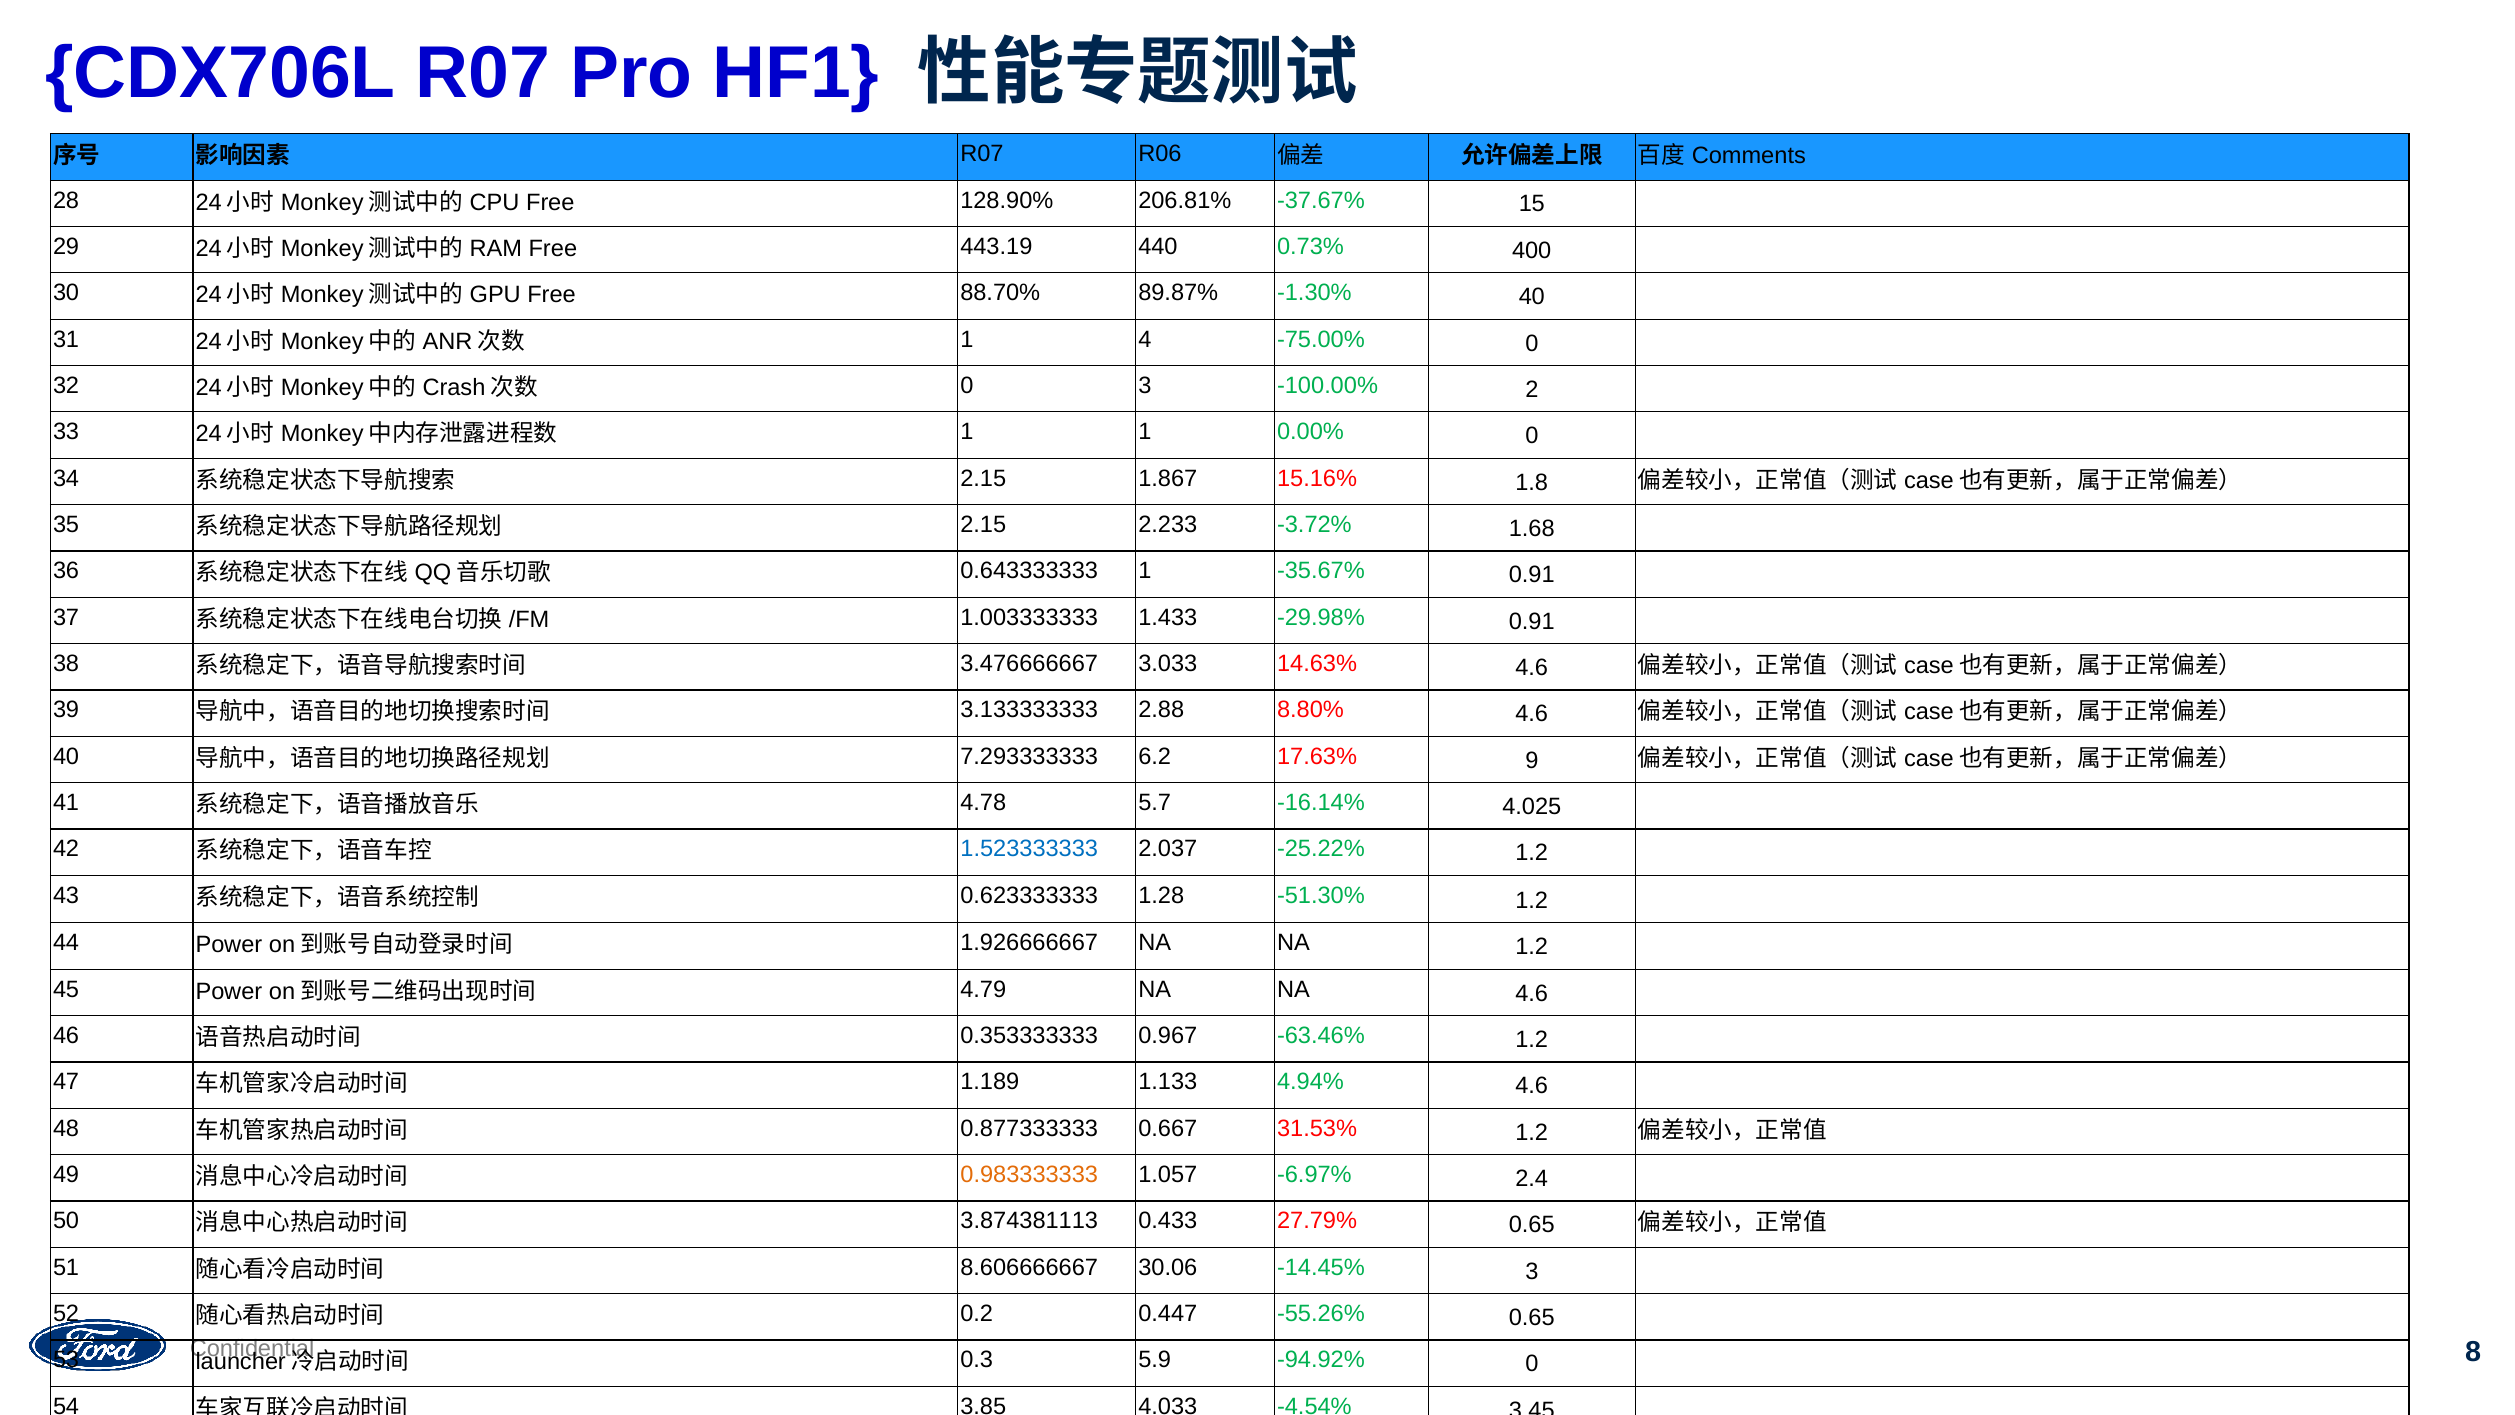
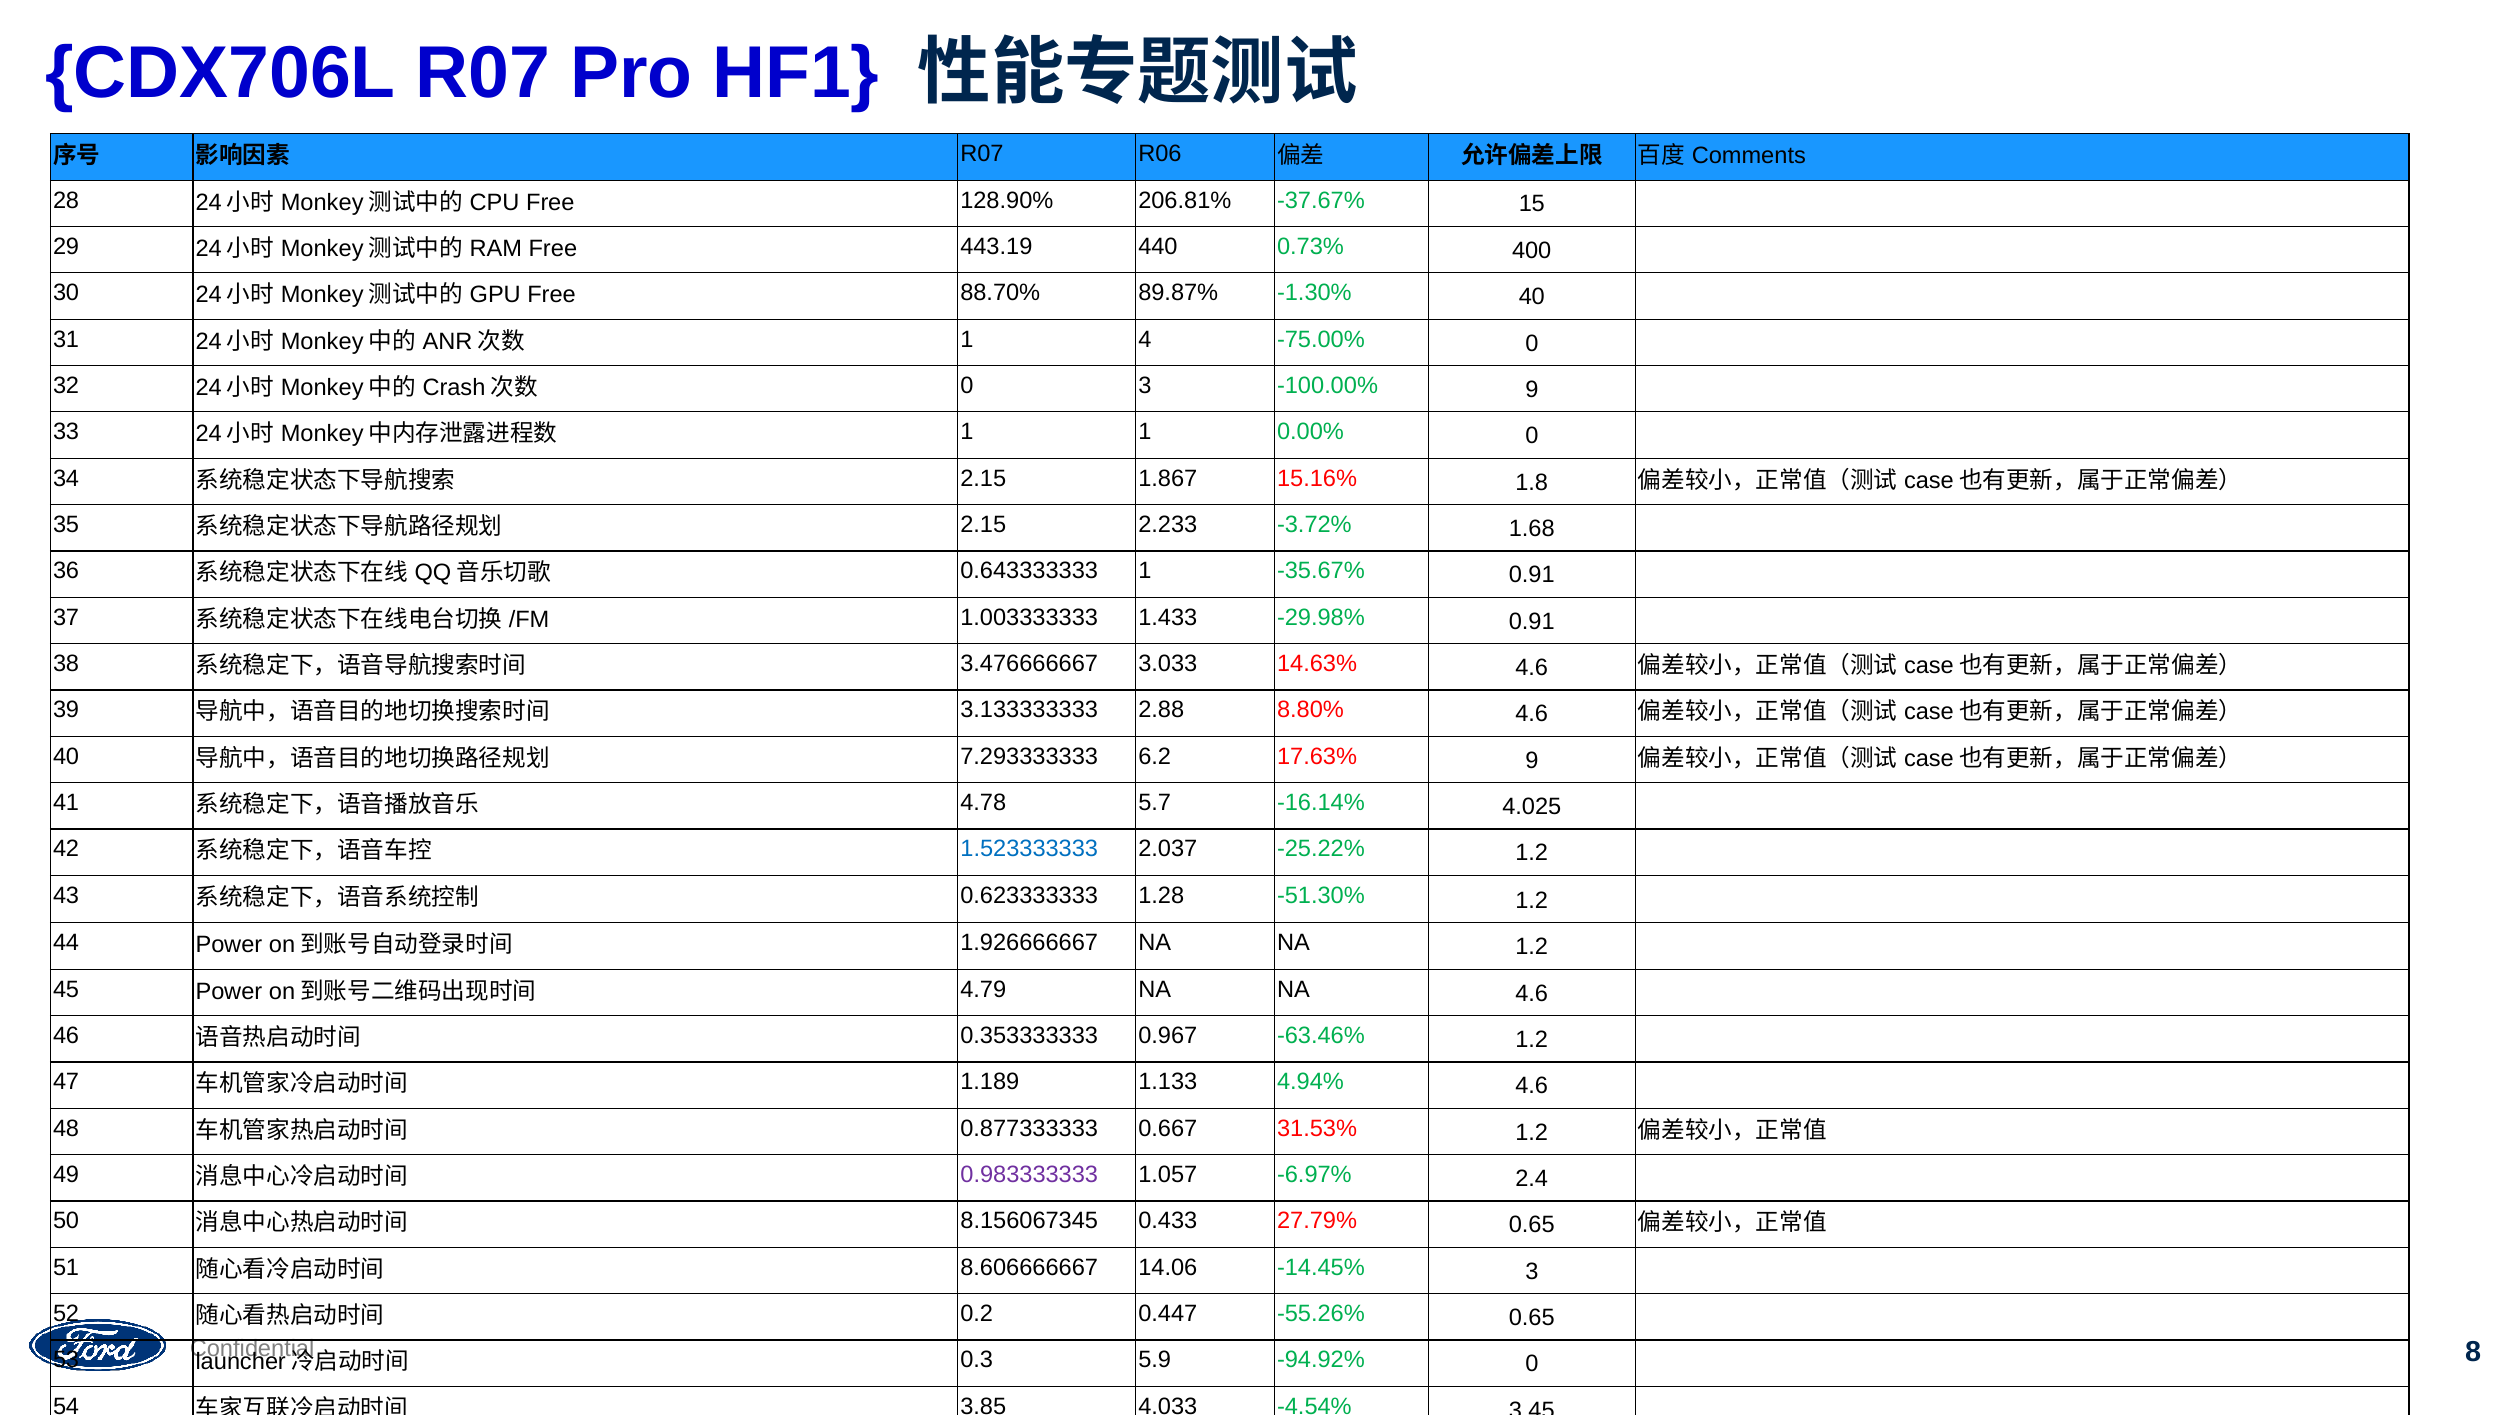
-100.00% 2: 2 -> 9
0.983333333 colour: orange -> purple
3.874381113: 3.874381113 -> 8.156067345
30.06: 30.06 -> 14.06
